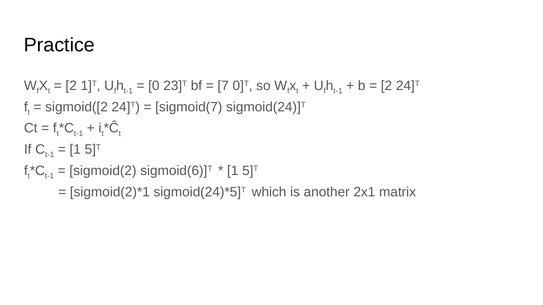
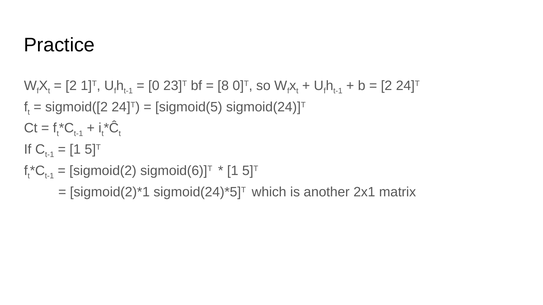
7: 7 -> 8
sigmoid(7: sigmoid(7 -> sigmoid(5
